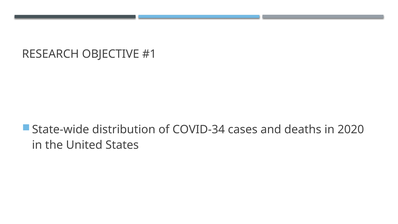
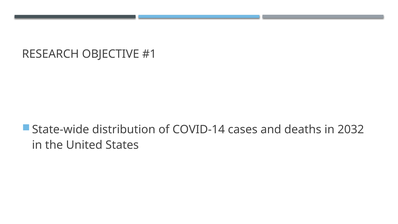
COVID-34: COVID-34 -> COVID-14
2020: 2020 -> 2032
